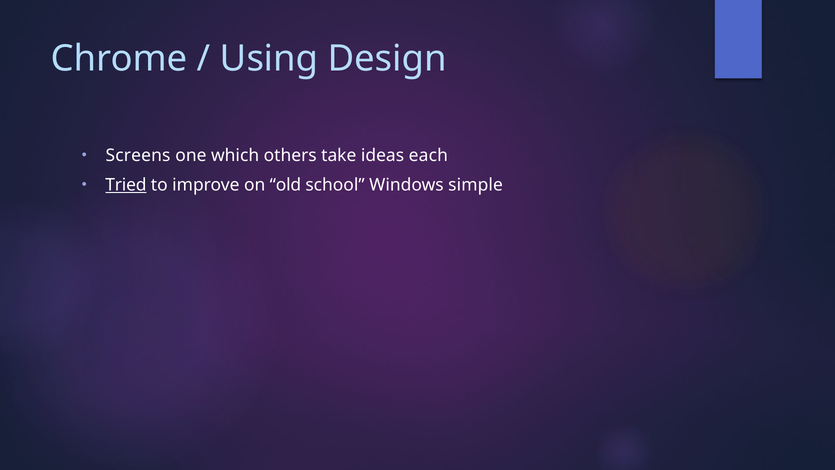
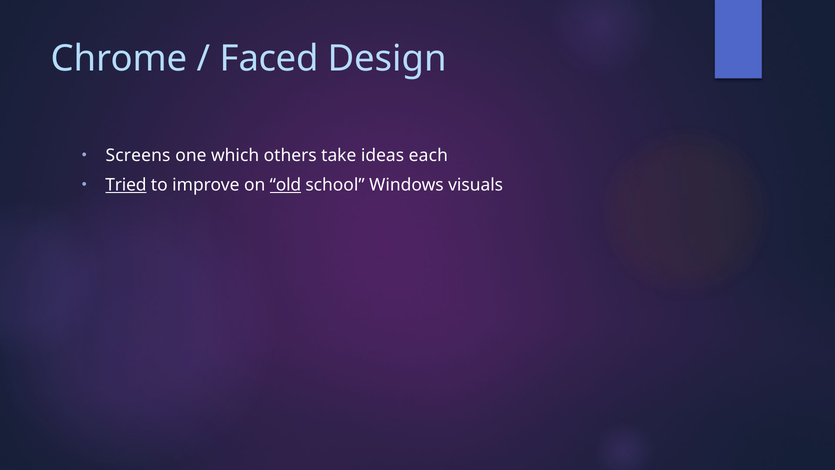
Using: Using -> Faced
old underline: none -> present
simple: simple -> visuals
